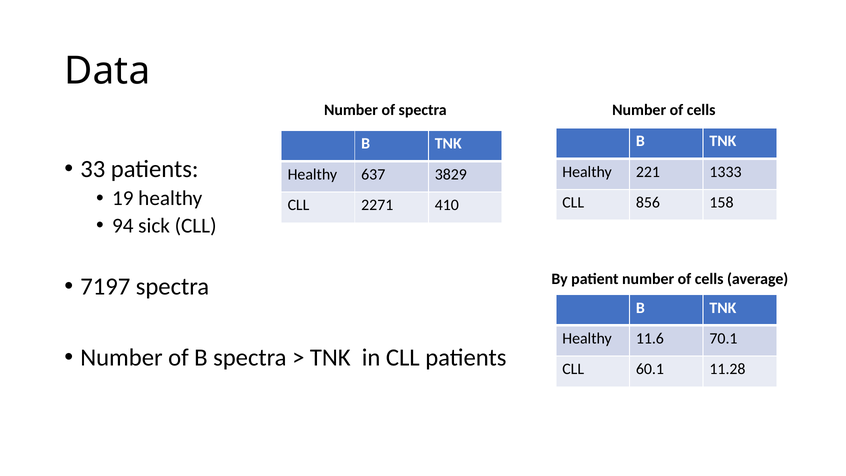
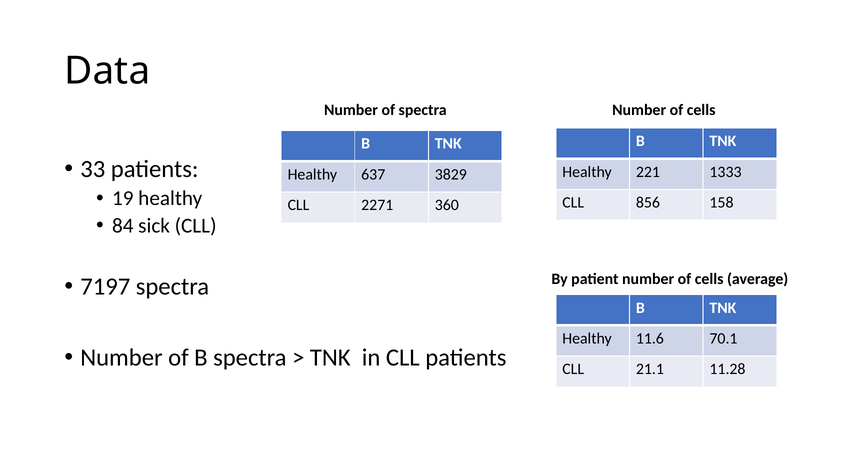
410: 410 -> 360
94: 94 -> 84
60.1: 60.1 -> 21.1
